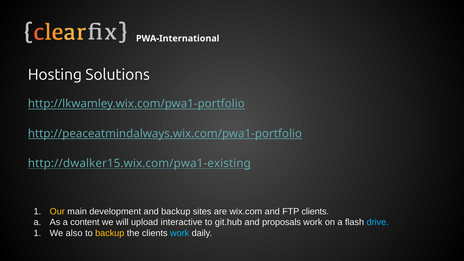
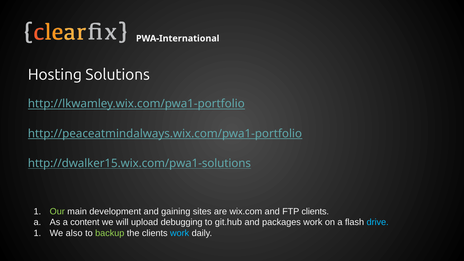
http://dwalker15.wix.com/pwa1-existing: http://dwalker15.wix.com/pwa1-existing -> http://dwalker15.wix.com/pwa1-solutions
Our colour: yellow -> light green
and backup: backup -> gaining
interactive: interactive -> debugging
proposals: proposals -> packages
backup at (110, 233) colour: yellow -> light green
